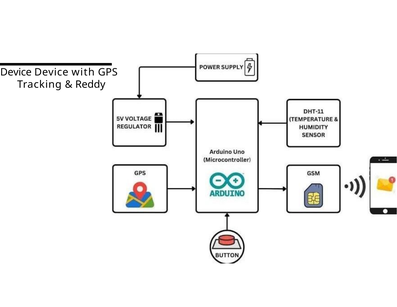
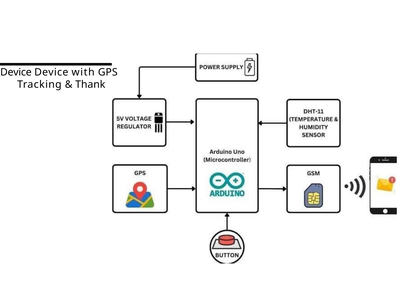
Reddy: Reddy -> Thank
